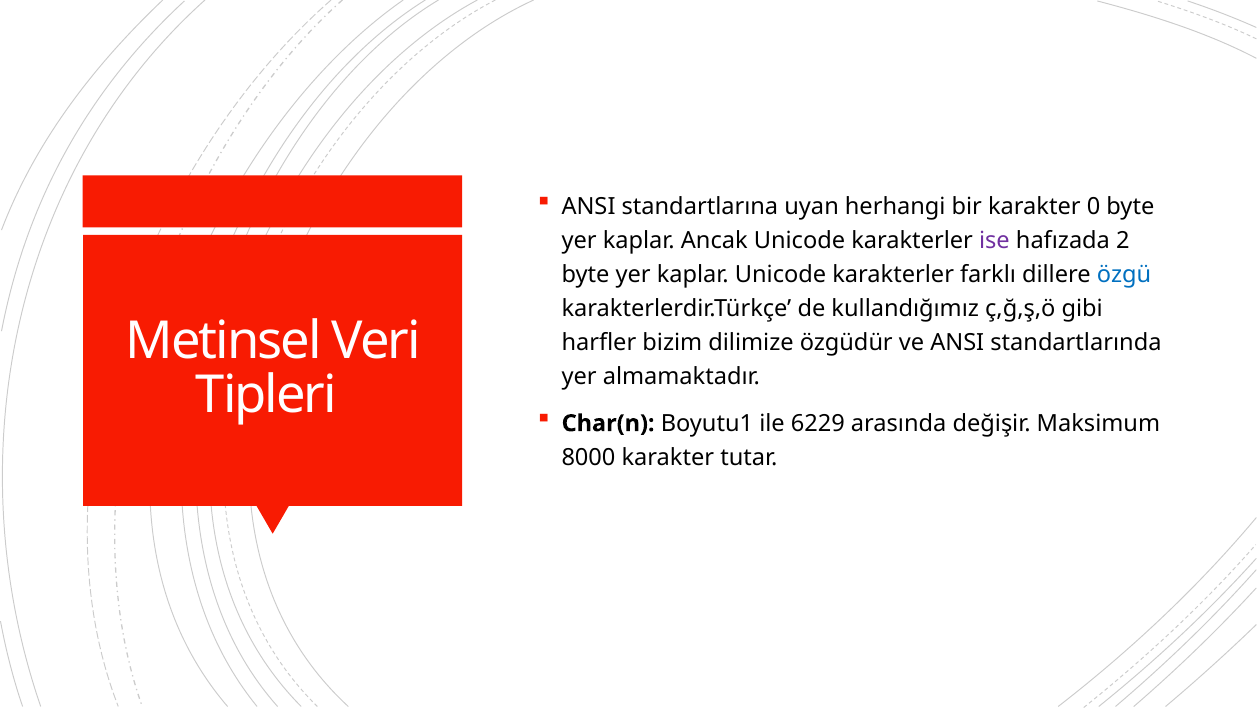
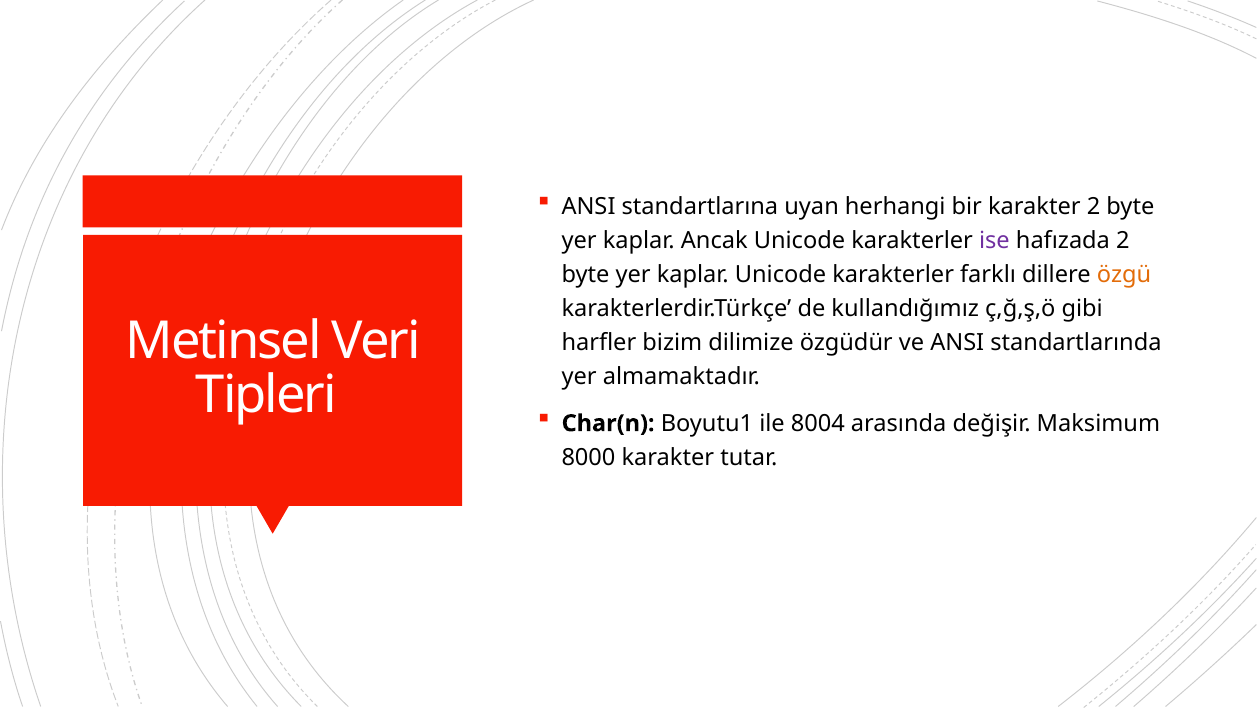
karakter 0: 0 -> 2
özgü colour: blue -> orange
6229: 6229 -> 8004
